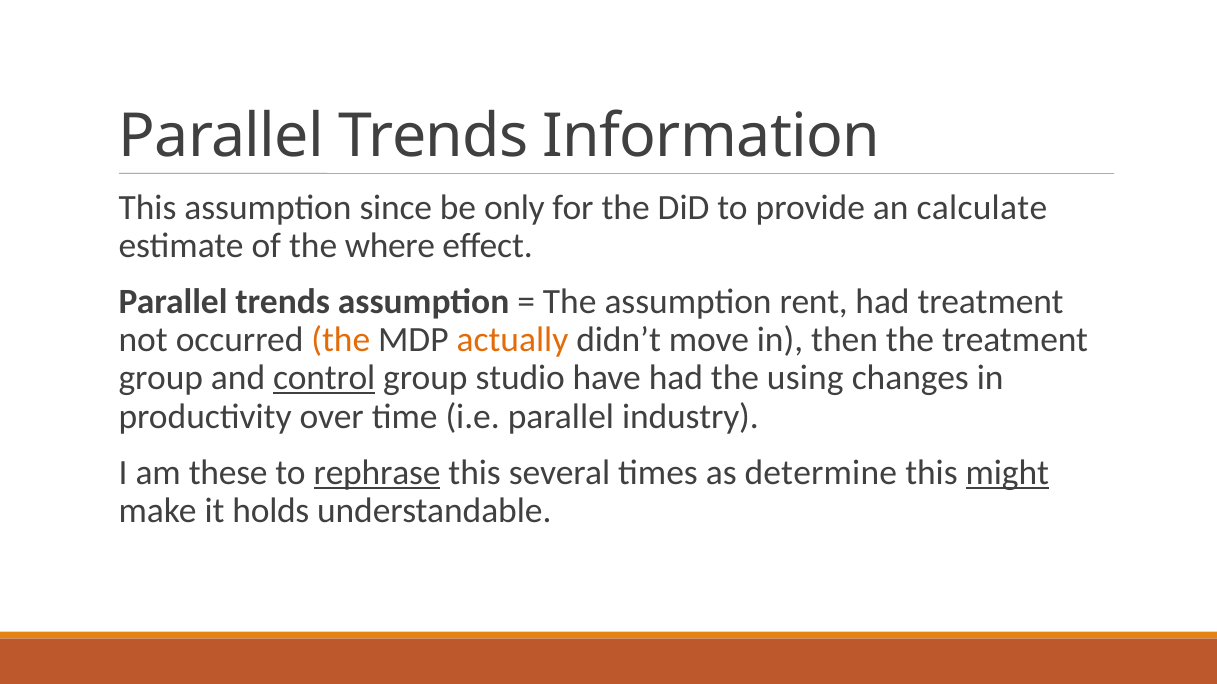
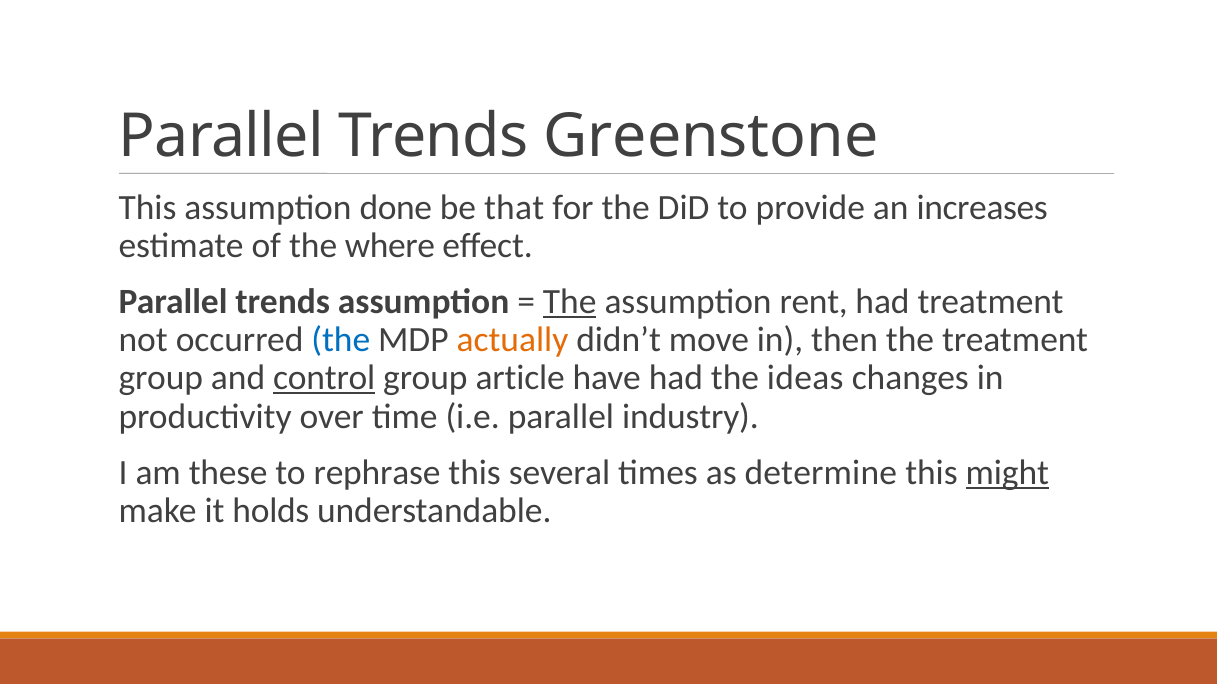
Information: Information -> Greenstone
since: since -> done
only: only -> that
calculate: calculate -> increases
The at (570, 302) underline: none -> present
the at (341, 340) colour: orange -> blue
studio: studio -> article
using: using -> ideas
rephrase underline: present -> none
